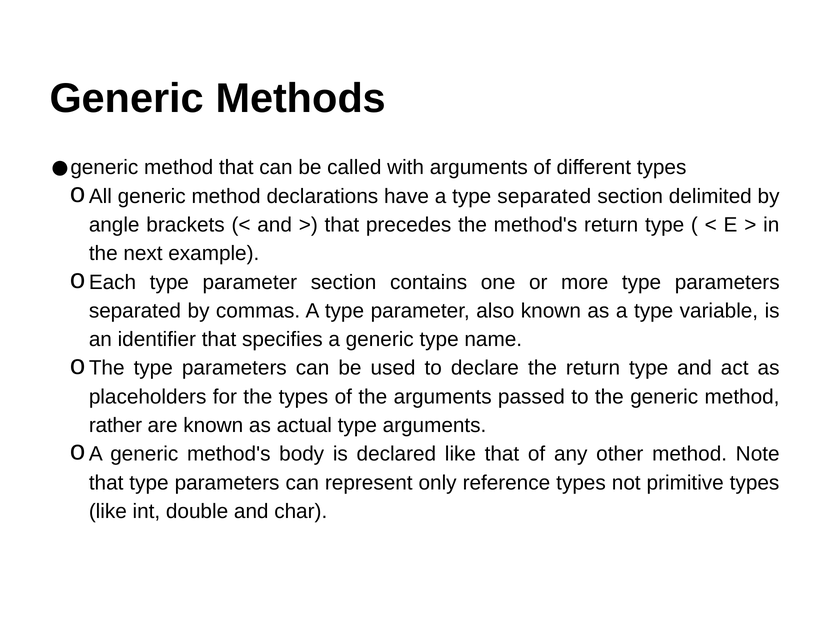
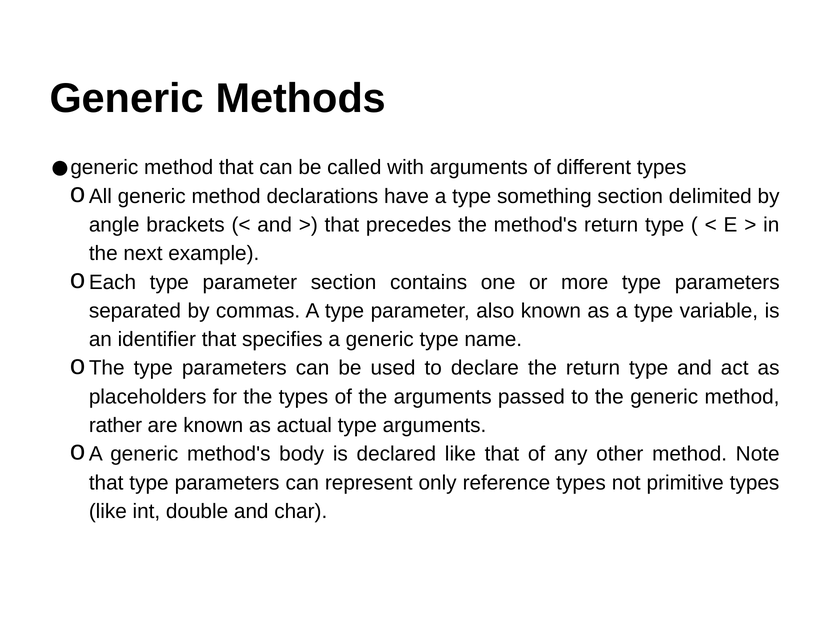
type separated: separated -> something
